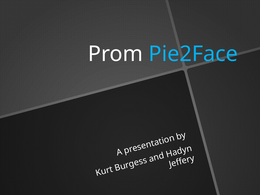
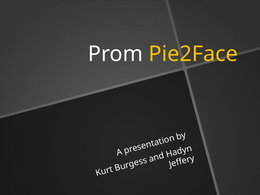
Pie2Face colour: light blue -> yellow
